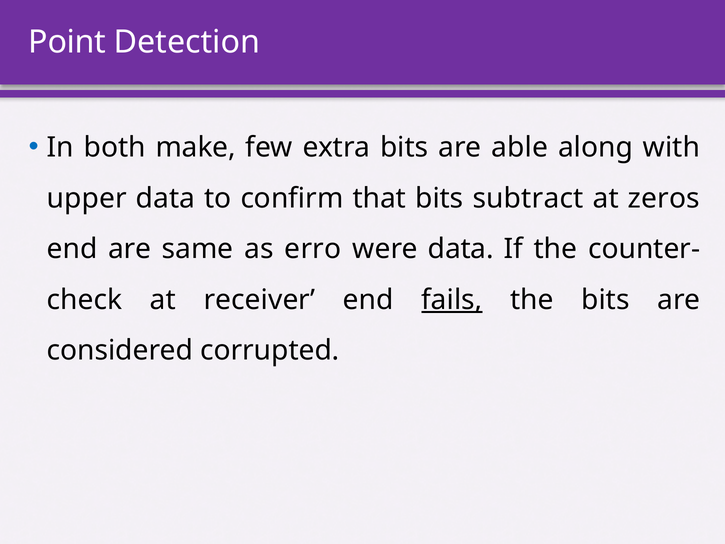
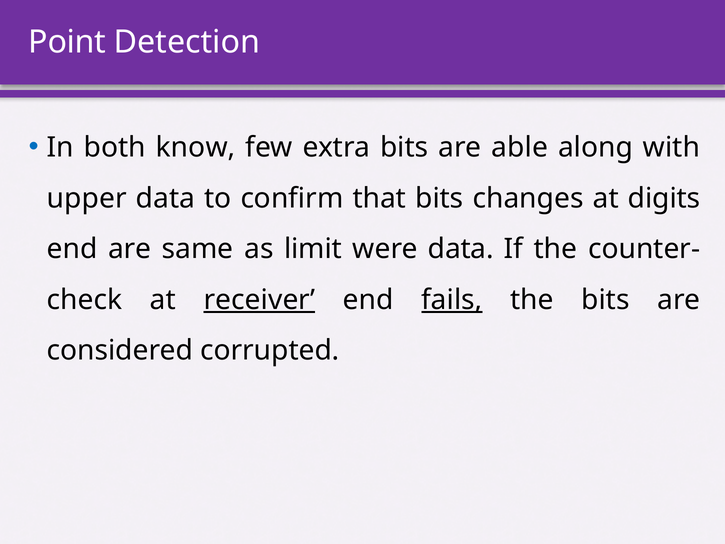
make: make -> know
subtract: subtract -> changes
zeros: zeros -> digits
erro: erro -> limit
receiver underline: none -> present
